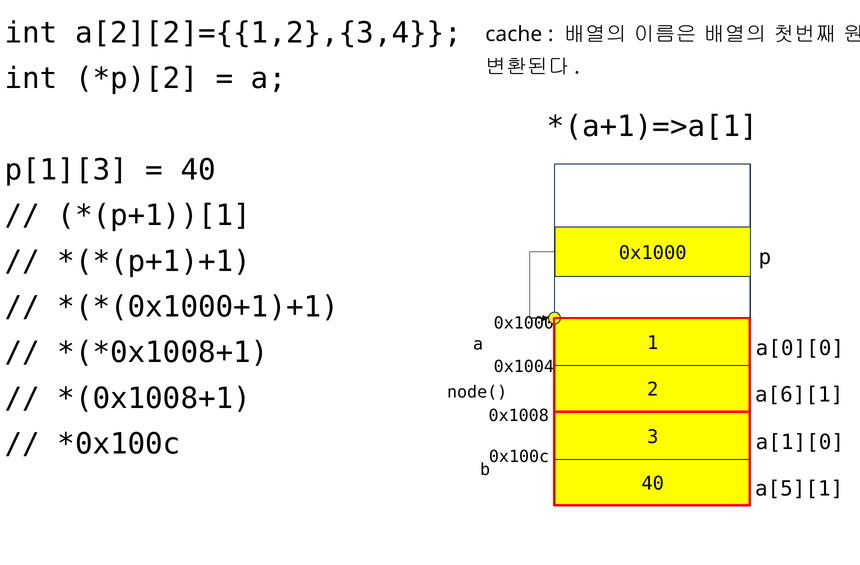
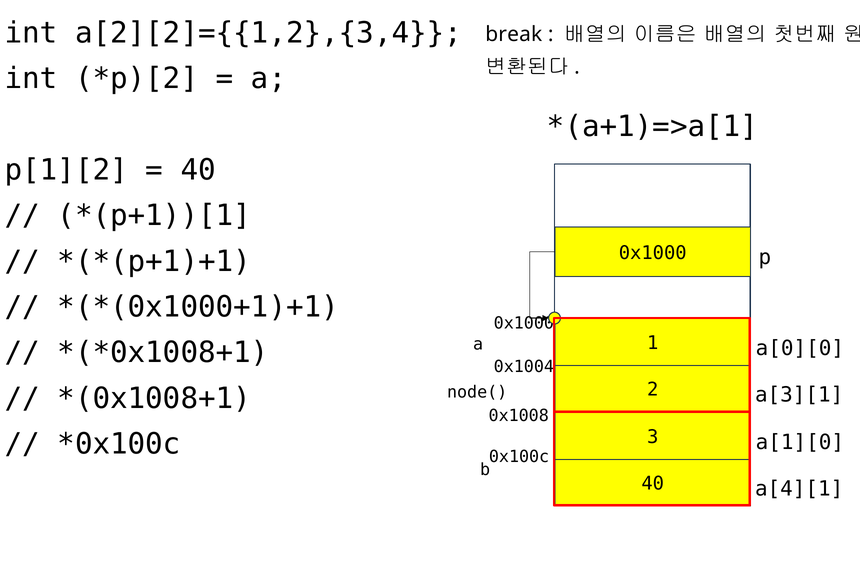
cache: cache -> break
p[1][3: p[1][3 -> p[1][2
a[6][1: a[6][1 -> a[3][1
a[5][1: a[5][1 -> a[4][1
